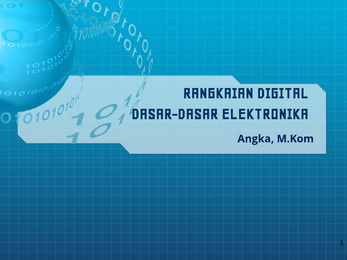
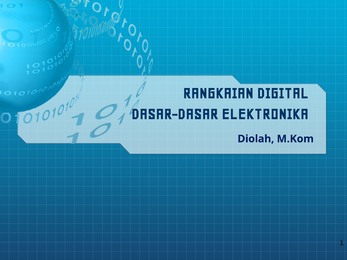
Angka: Angka -> Diolah
